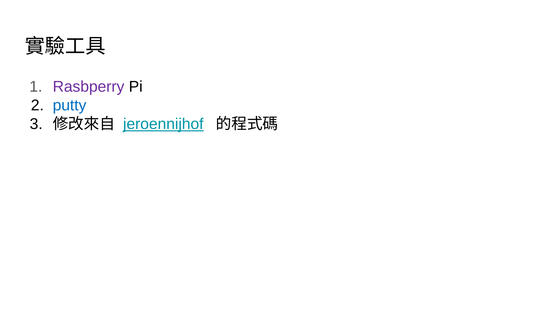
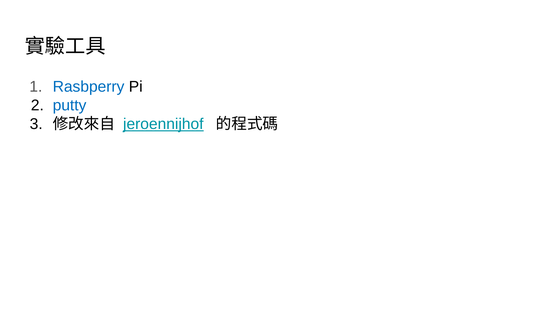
Rasbperry colour: purple -> blue
